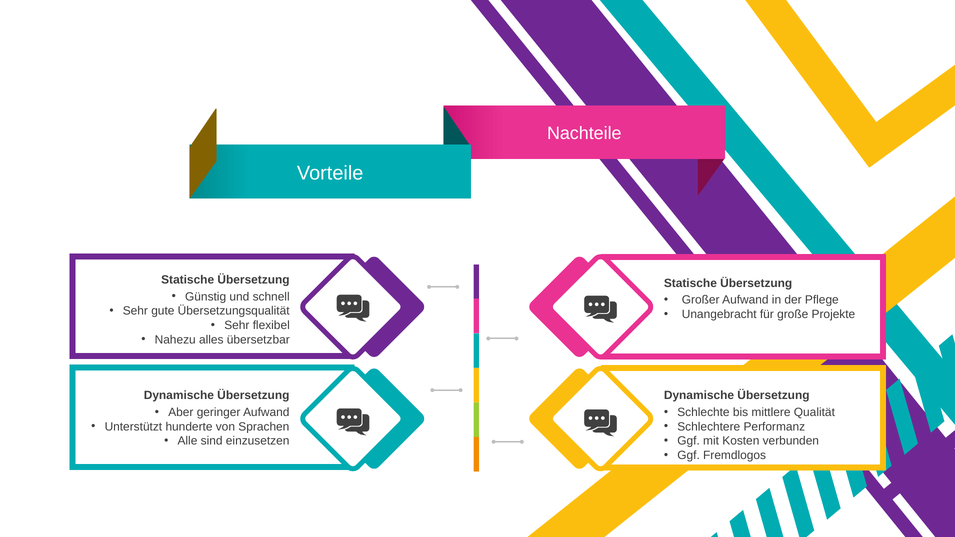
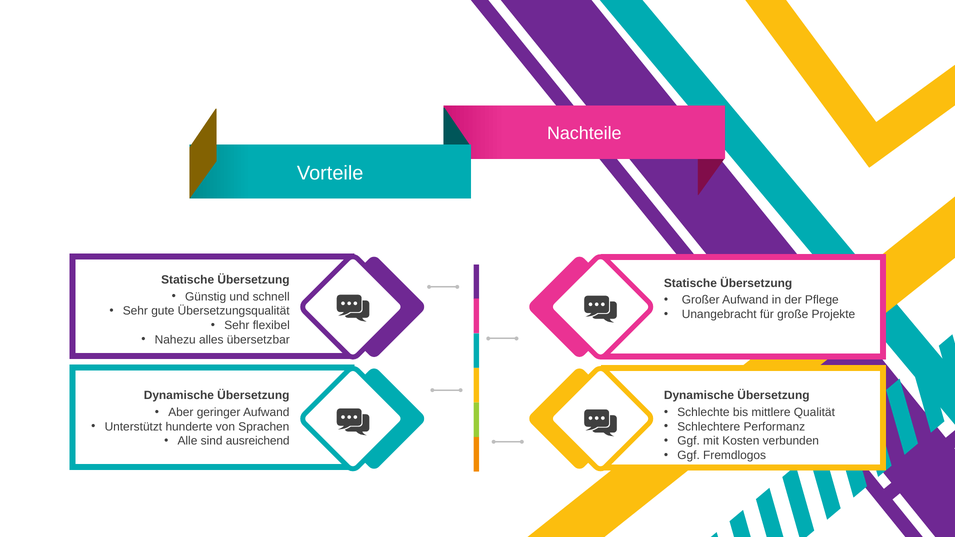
einzusetzen: einzusetzen -> ausreichend
